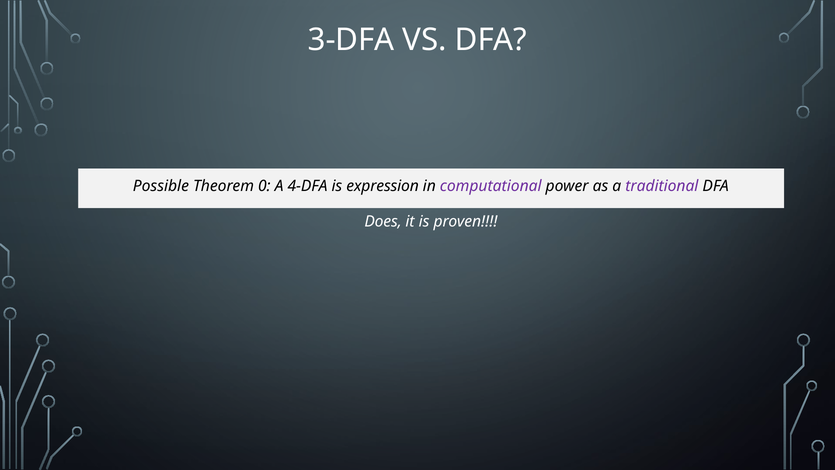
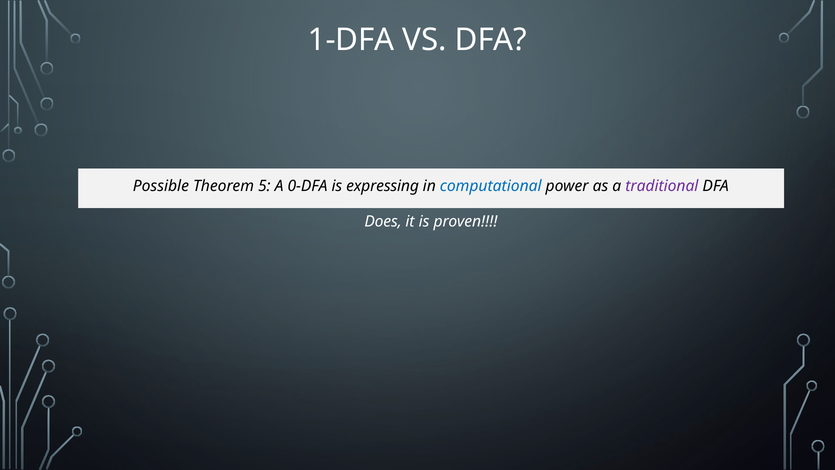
3-DFA: 3-DFA -> 1-DFA
0: 0 -> 5
4-DFA: 4-DFA -> 0-DFA
expression: expression -> expressing
computational colour: purple -> blue
